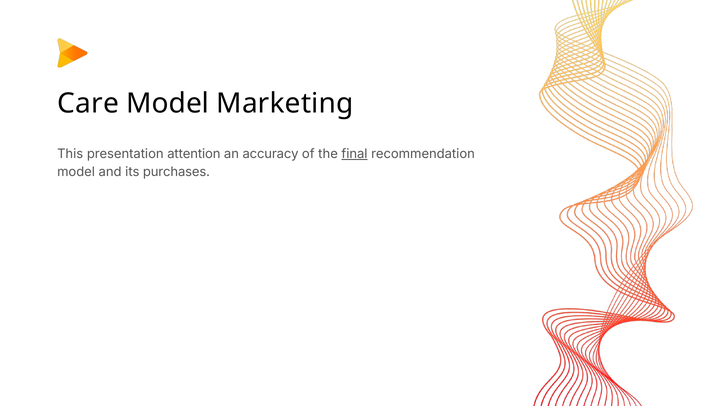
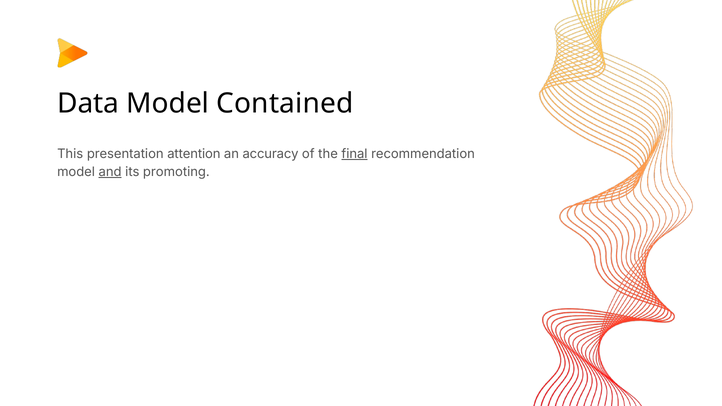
Care: Care -> Data
Marketing: Marketing -> Contained
and underline: none -> present
purchases: purchases -> promoting
